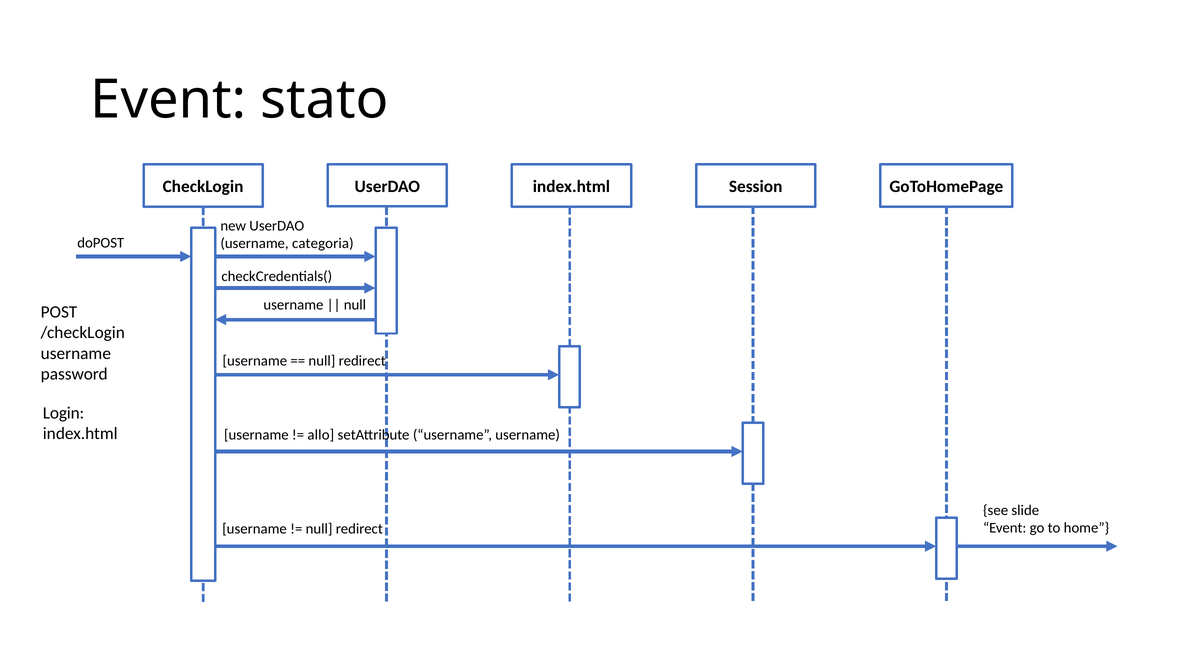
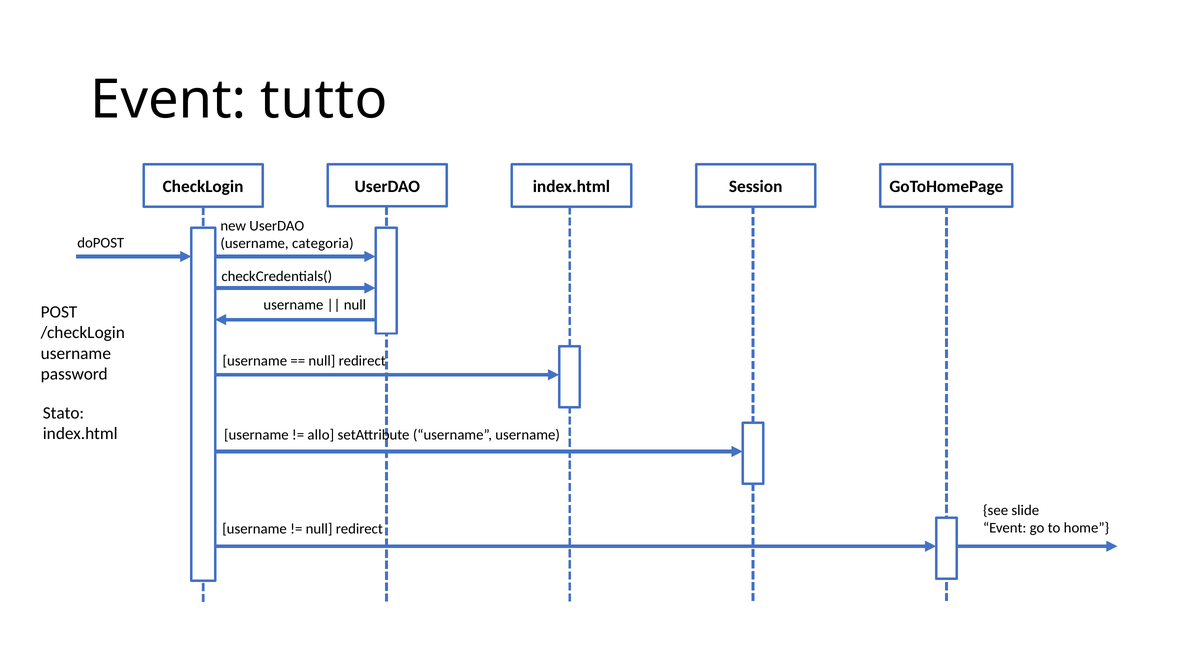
stato: stato -> tutto
Login: Login -> Stato
